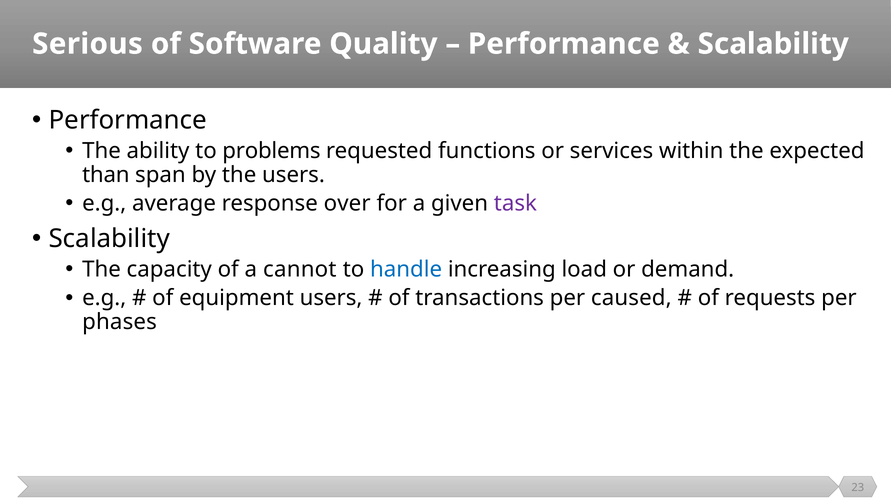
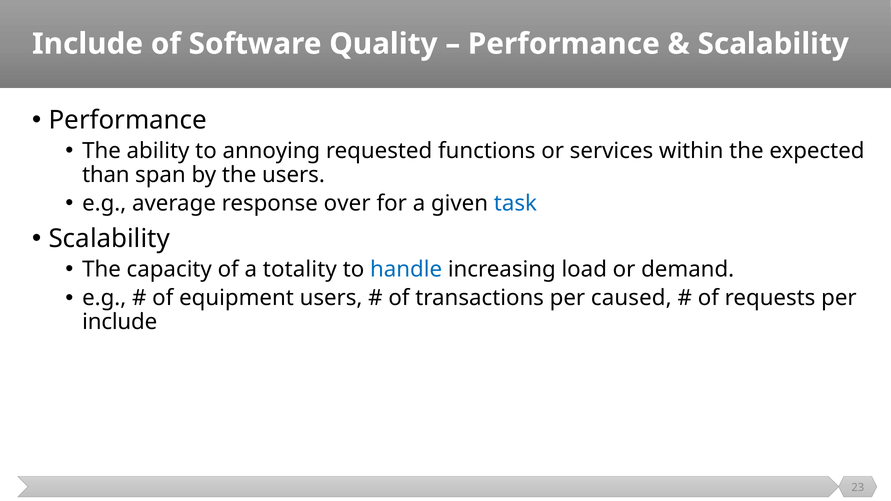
Serious at (87, 44): Serious -> Include
problems: problems -> annoying
task colour: purple -> blue
cannot: cannot -> totality
phases at (120, 322): phases -> include
